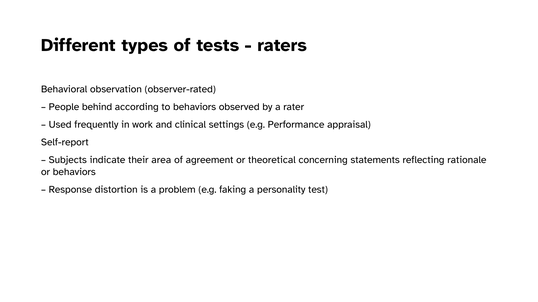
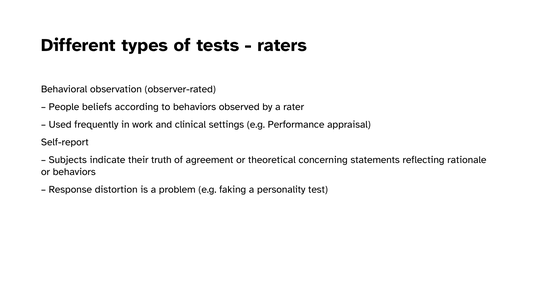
behind: behind -> beliefs
area: area -> truth
